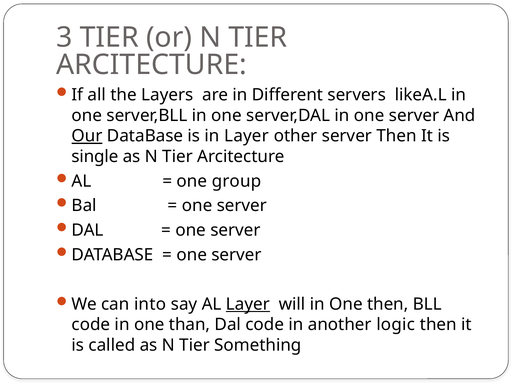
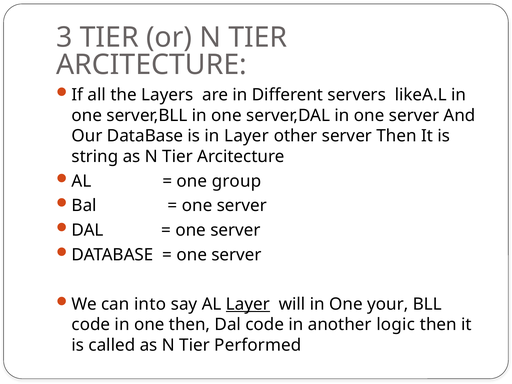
Our underline: present -> none
single: single -> string
One then: then -> your
one than: than -> then
Something: Something -> Performed
